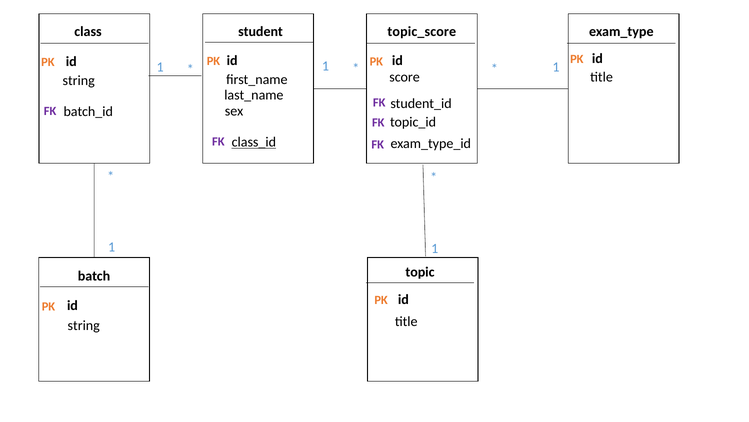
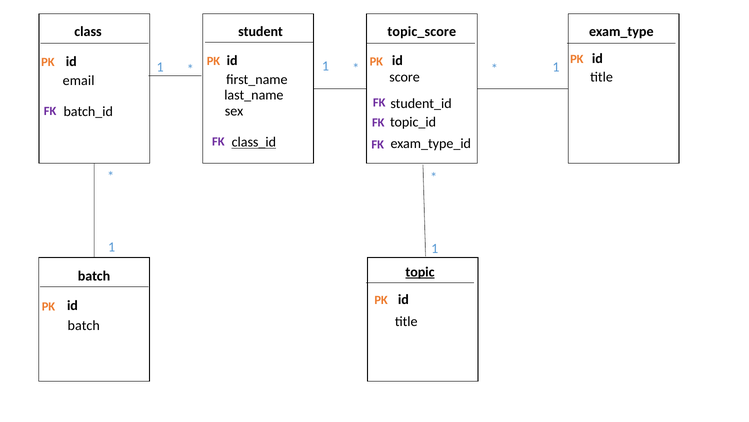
string at (79, 80): string -> email
topic underline: none -> present
string at (84, 325): string -> batch
